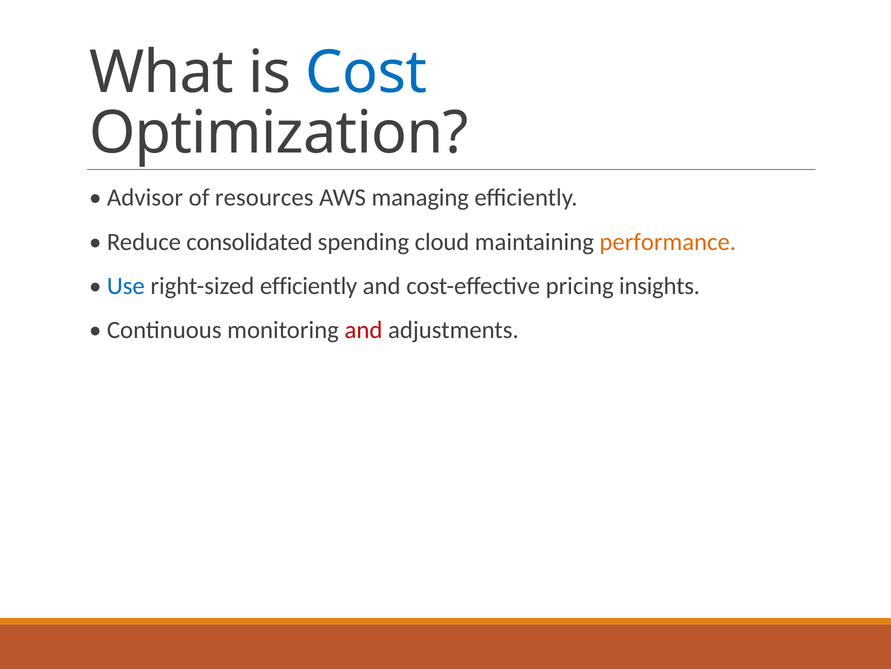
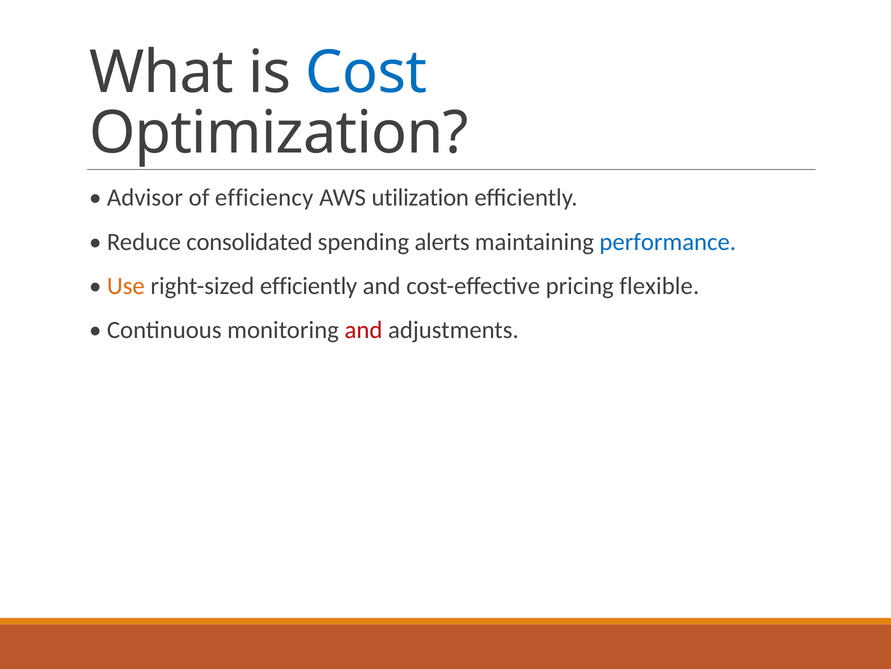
resources: resources -> efficiency
managing: managing -> utilization
cloud: cloud -> alerts
performance colour: orange -> blue
Use colour: blue -> orange
insights: insights -> flexible
